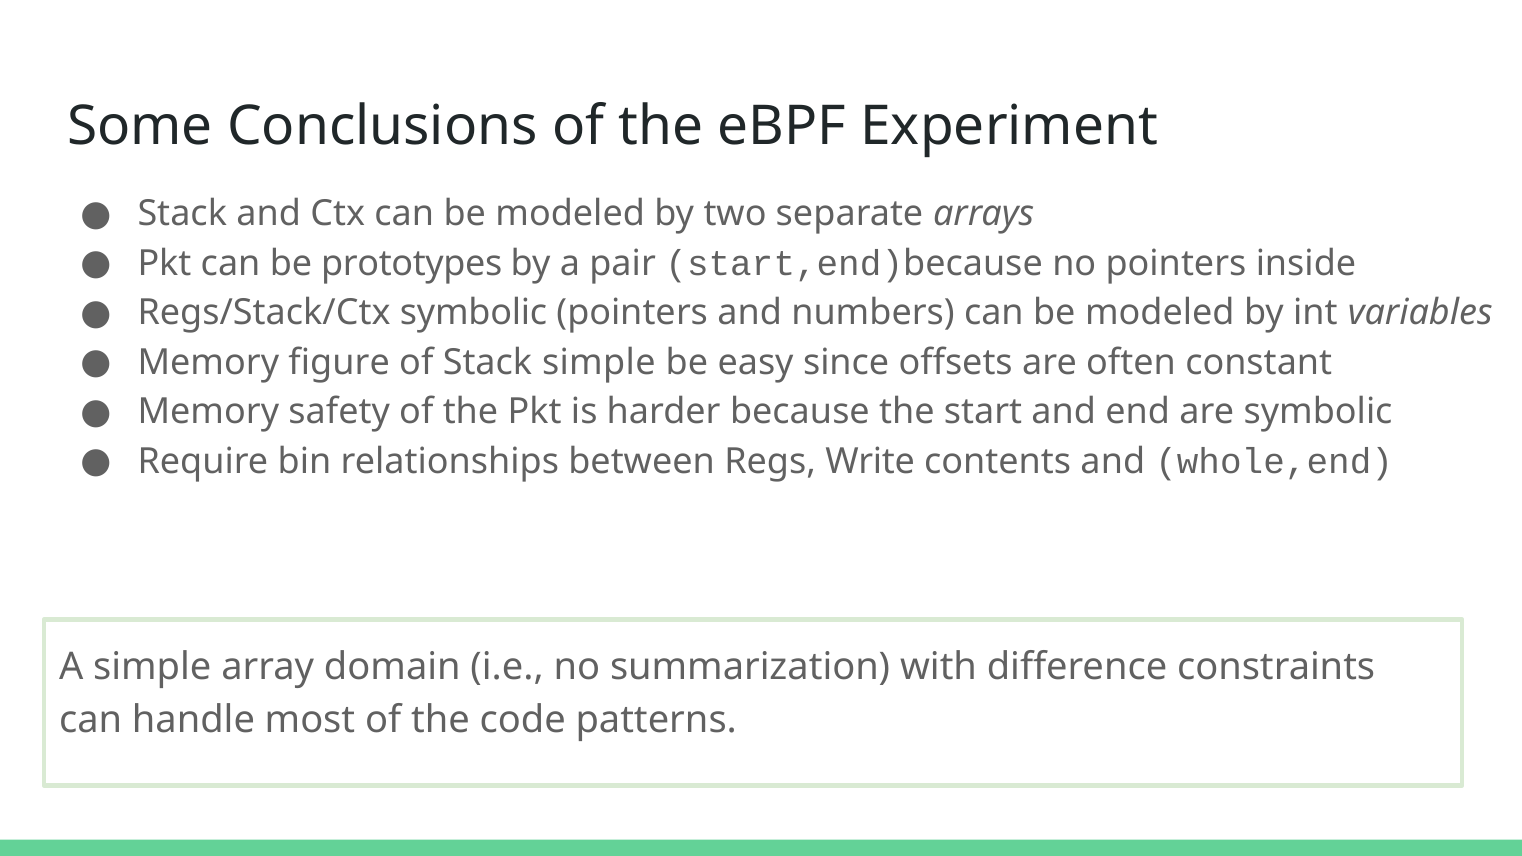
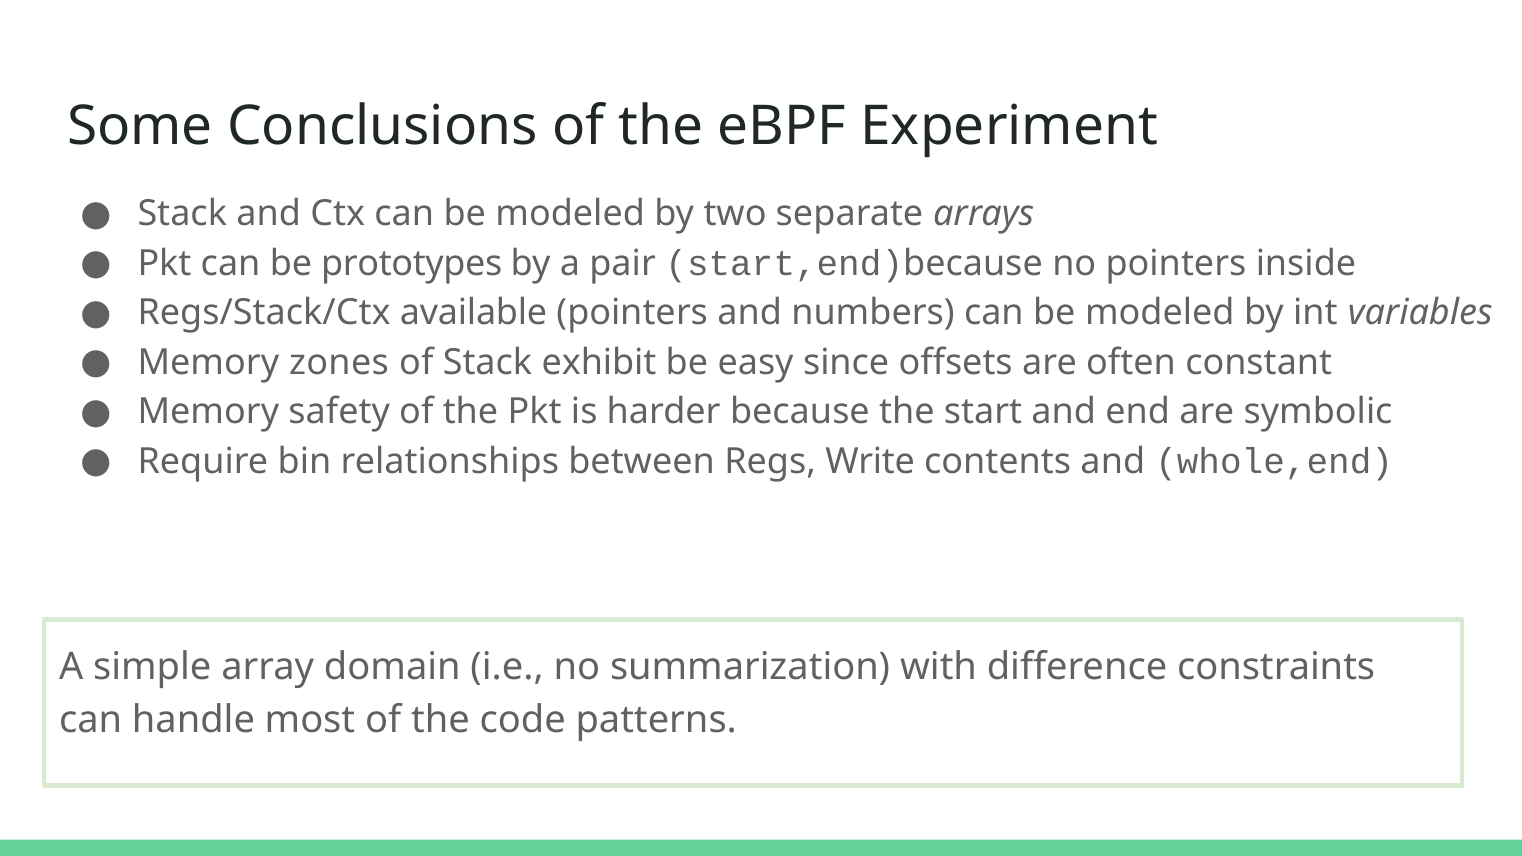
Regs/Stack/Ctx symbolic: symbolic -> available
figure: figure -> zones
Stack simple: simple -> exhibit
